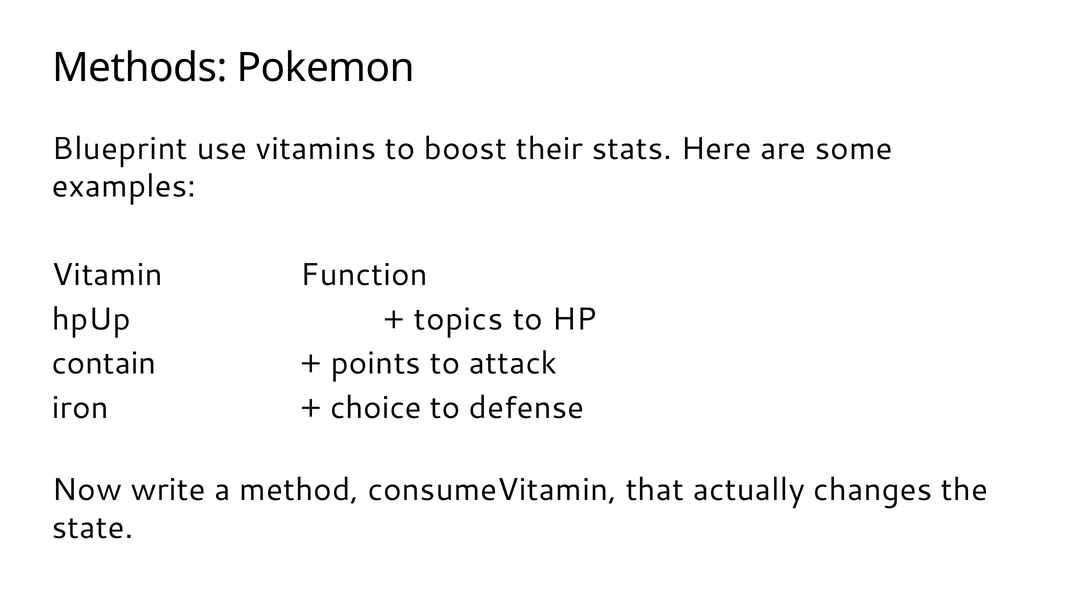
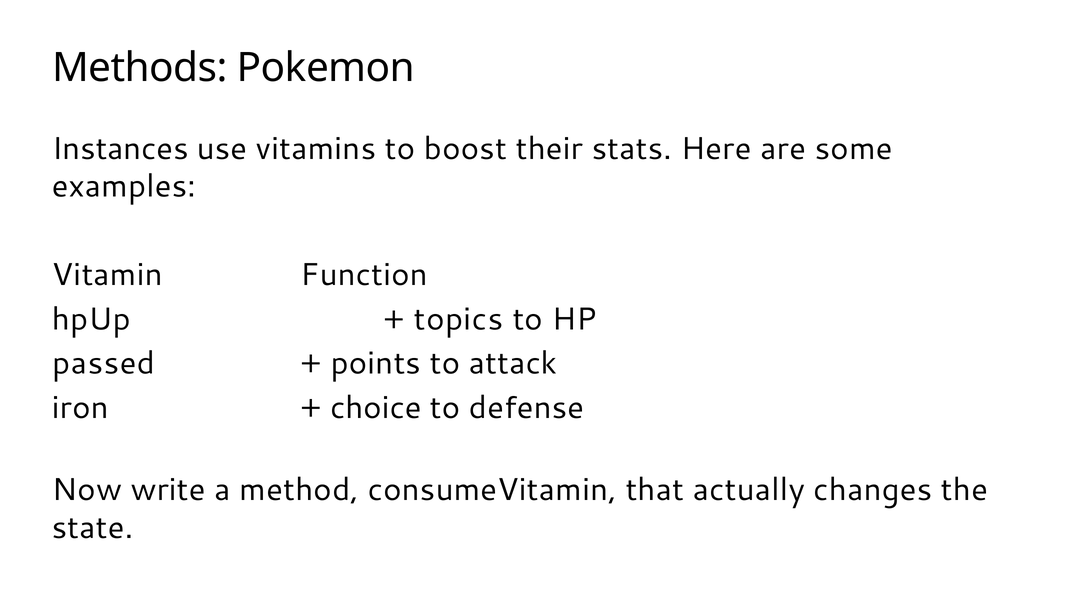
Blueprint: Blueprint -> Instances
contain: contain -> passed
